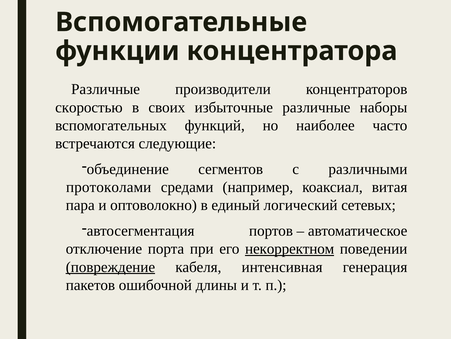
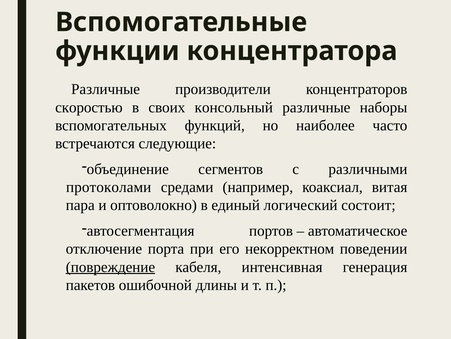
избыточные: избыточные -> консольный
сетевых: сетевых -> состоит
некорректном underline: present -> none
